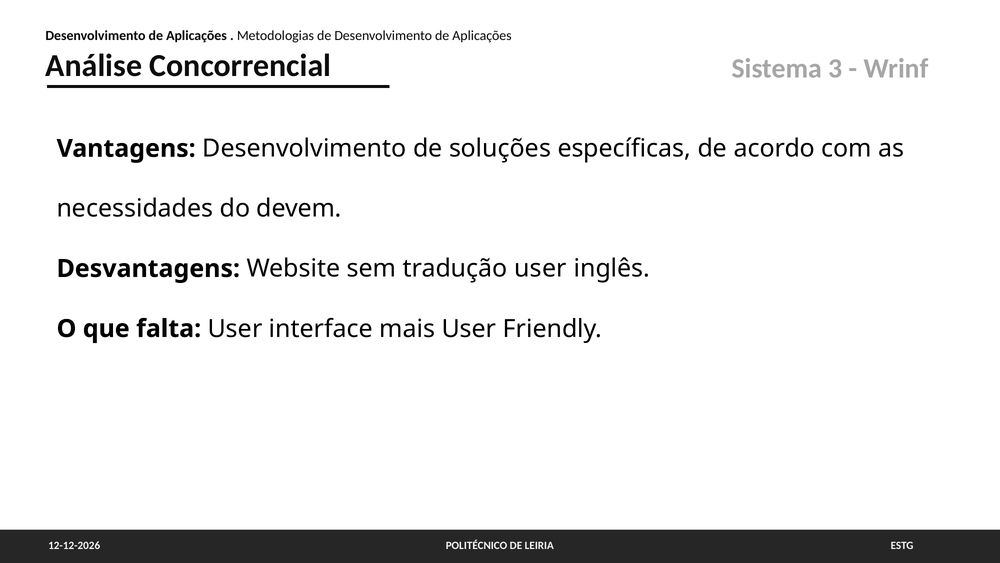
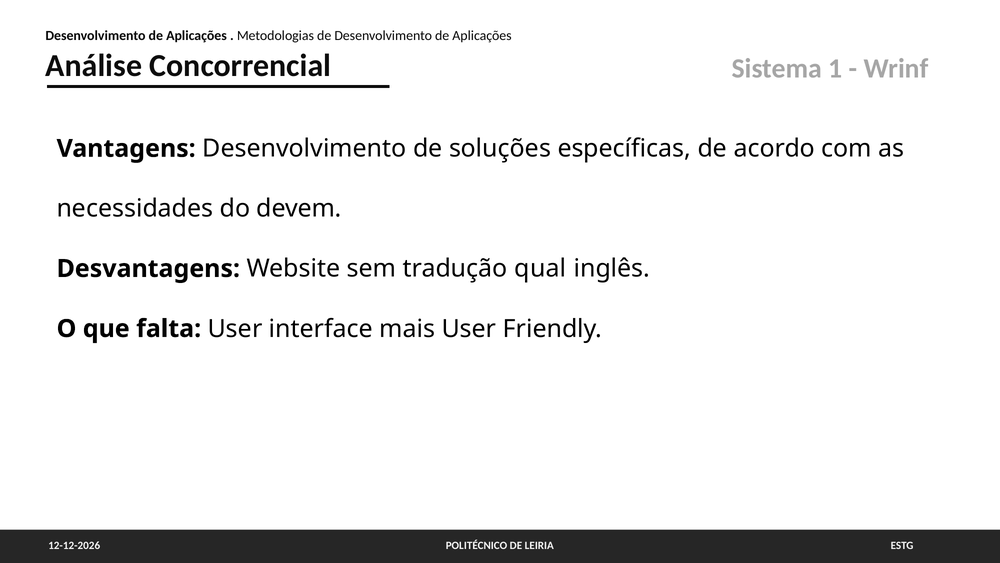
3: 3 -> 1
tradução user: user -> qual
